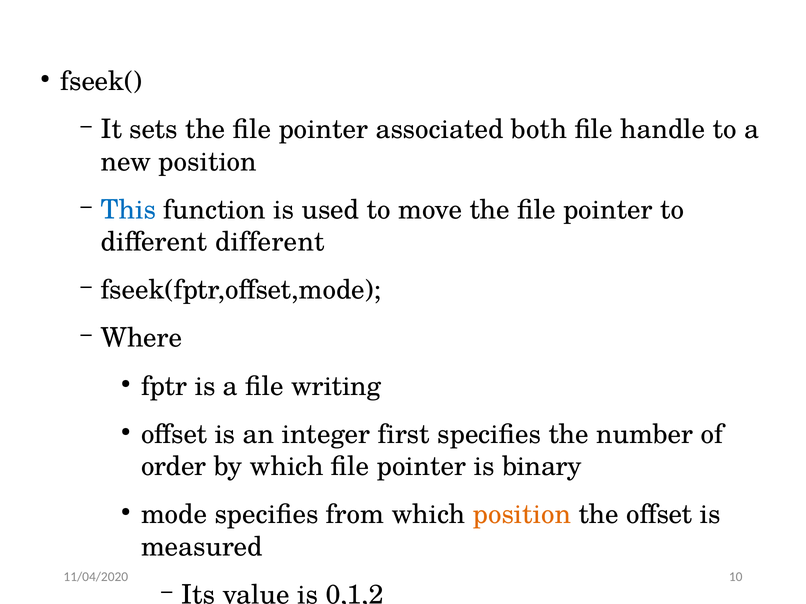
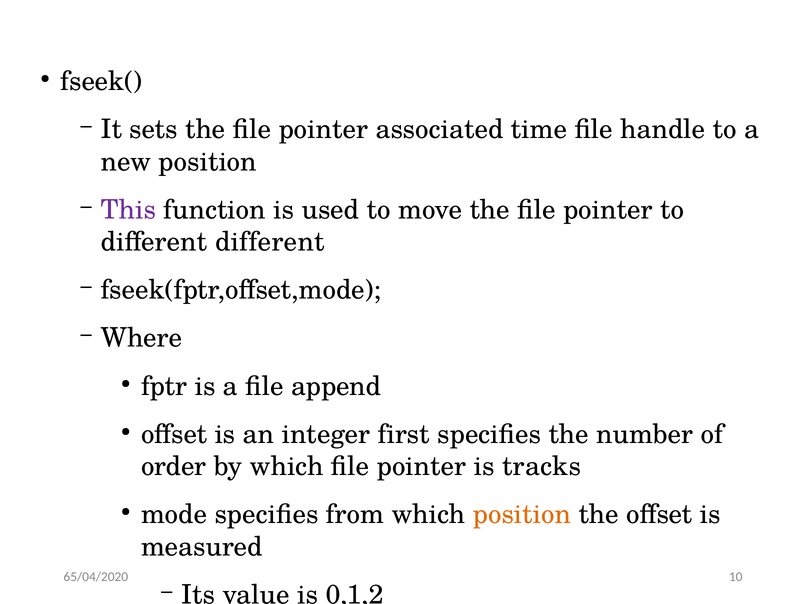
both: both -> time
This colour: blue -> purple
writing: writing -> append
binary: binary -> tracks
11/04/2020: 11/04/2020 -> 65/04/2020
